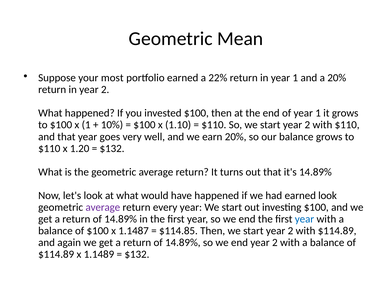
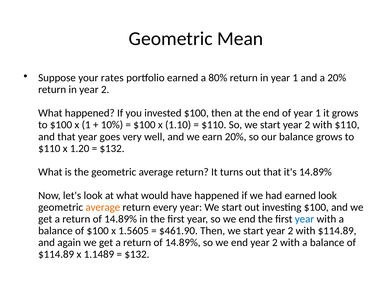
most: most -> rates
22%: 22% -> 80%
average at (103, 207) colour: purple -> orange
1.1487: 1.1487 -> 1.5605
$114.85: $114.85 -> $461.90
